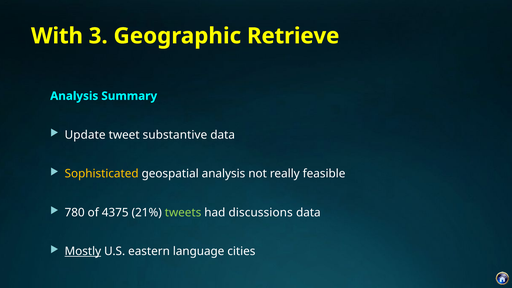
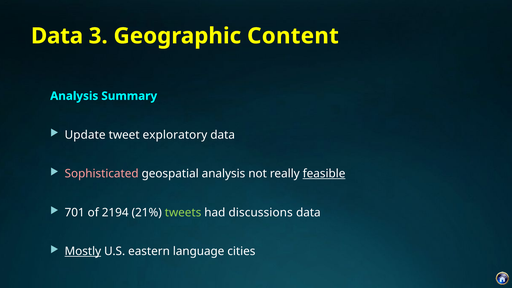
With at (57, 36): With -> Data
Retrieve: Retrieve -> Content
substantive: substantive -> exploratory
Sophisticated colour: yellow -> pink
feasible underline: none -> present
780: 780 -> 701
4375: 4375 -> 2194
